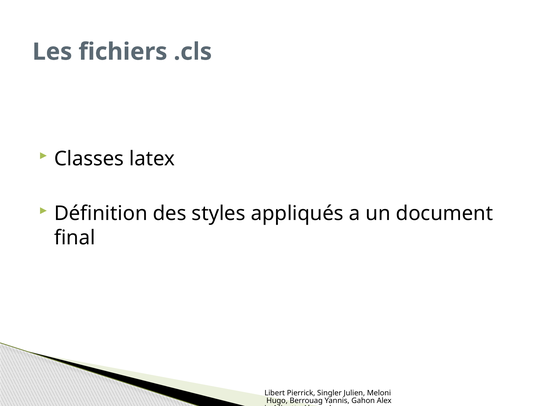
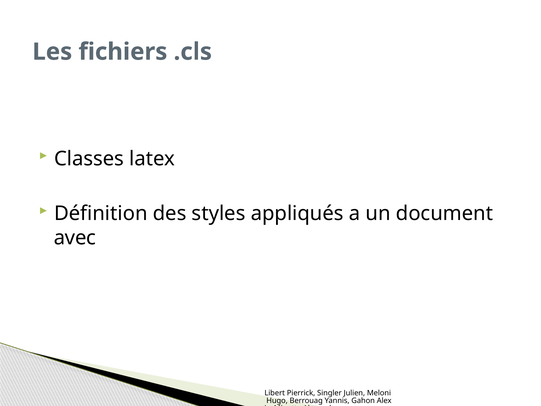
final: final -> avec
